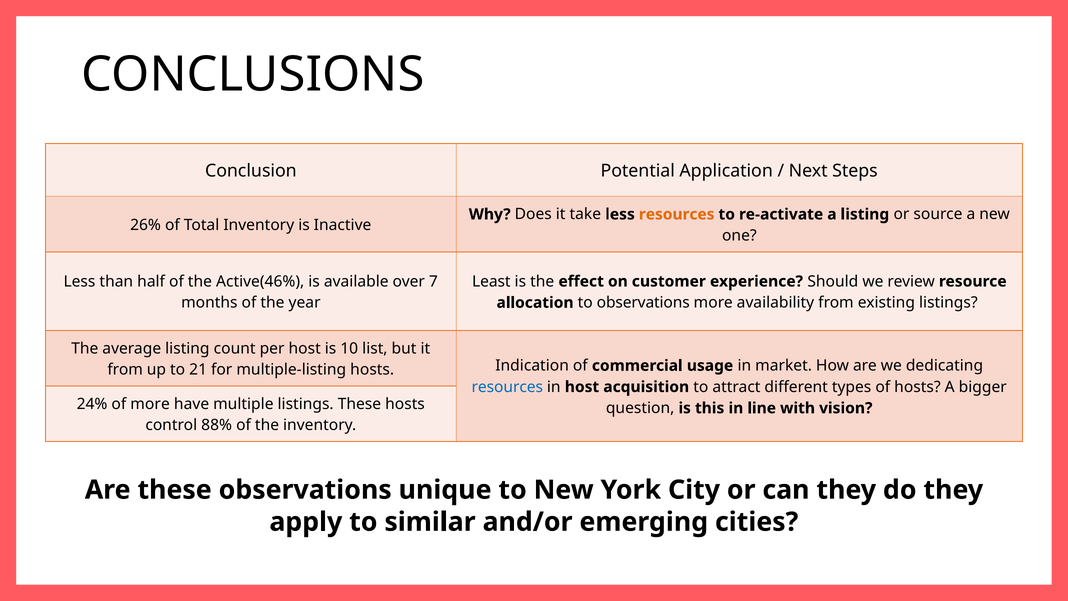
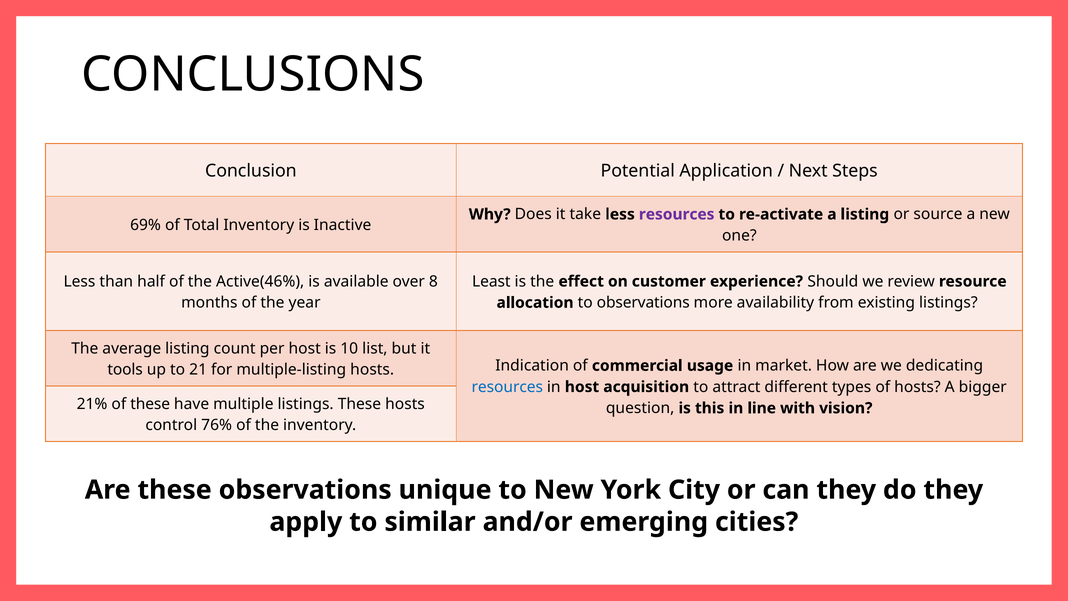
resources at (677, 214) colour: orange -> purple
26%: 26% -> 69%
7: 7 -> 8
from at (125, 370): from -> tools
24%: 24% -> 21%
of more: more -> these
88%: 88% -> 76%
